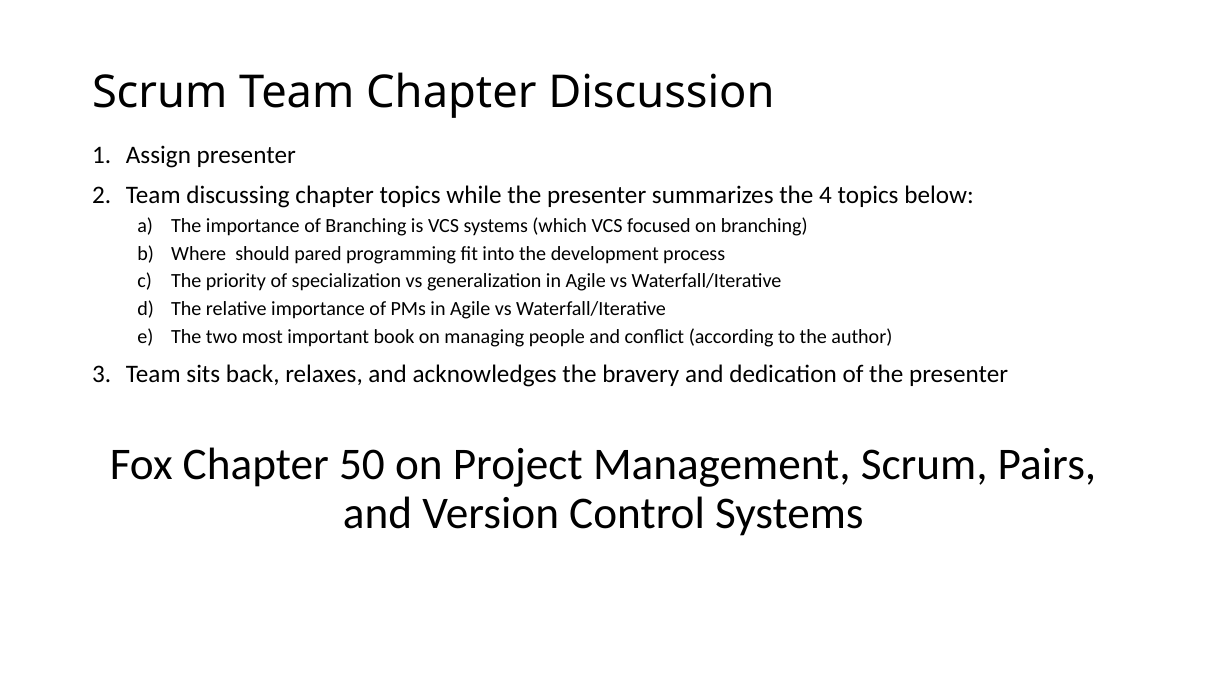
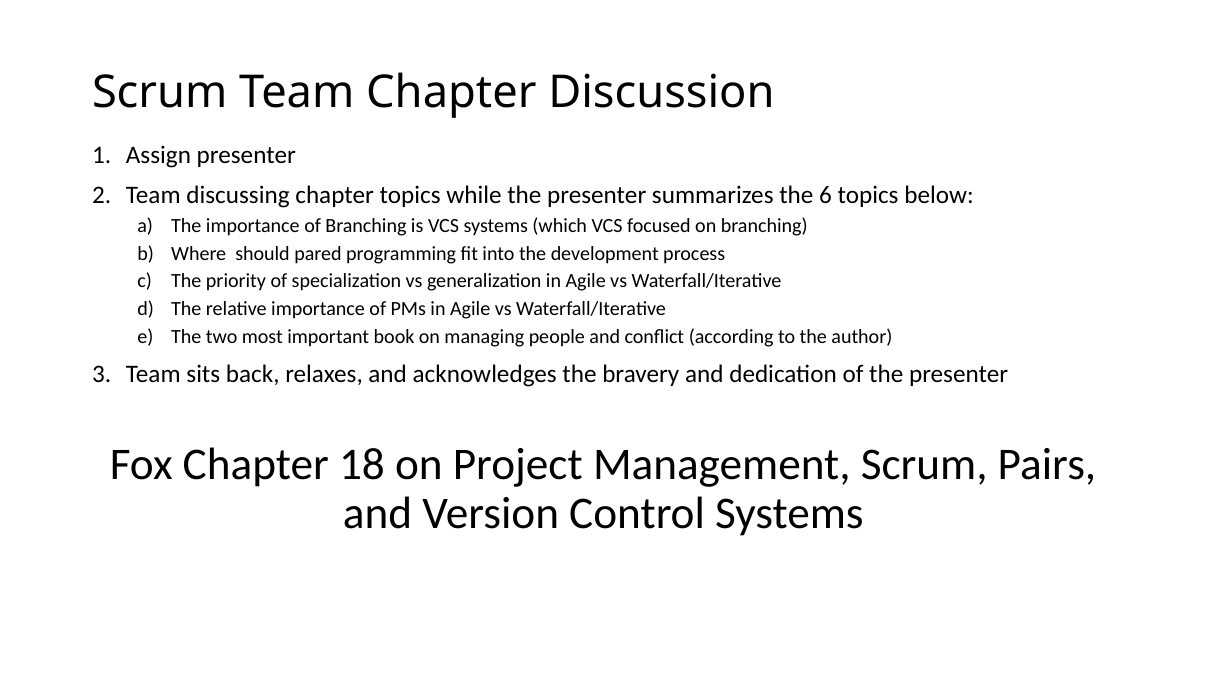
4: 4 -> 6
50: 50 -> 18
